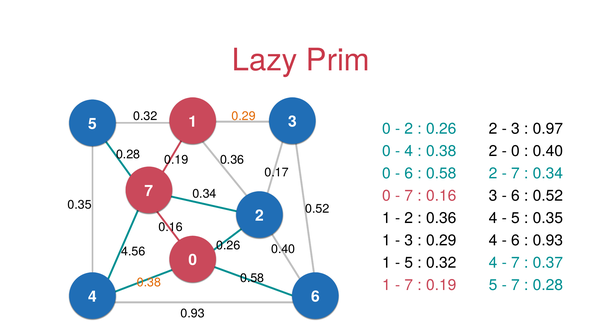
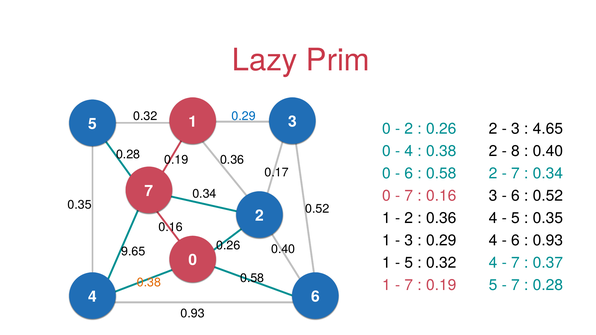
0.29 at (244, 116) colour: orange -> blue
0.97: 0.97 -> 4.65
0 at (516, 151): 0 -> 8
4.56: 4.56 -> 9.65
